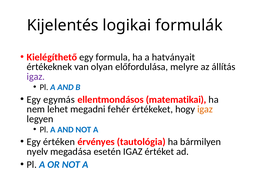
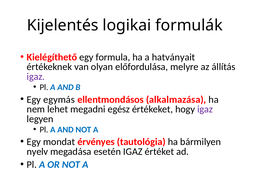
matematikai: matematikai -> alkalmazása
fehér: fehér -> egész
igaz at (205, 110) colour: orange -> purple
értéken: értéken -> mondat
